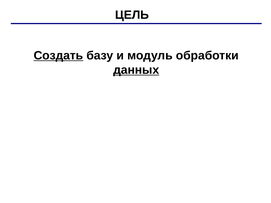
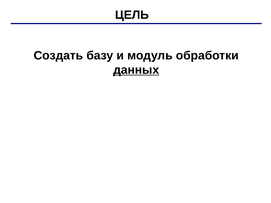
Создать underline: present -> none
